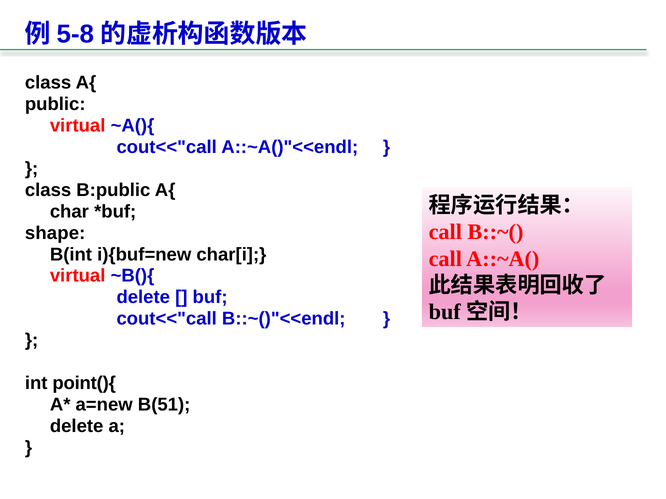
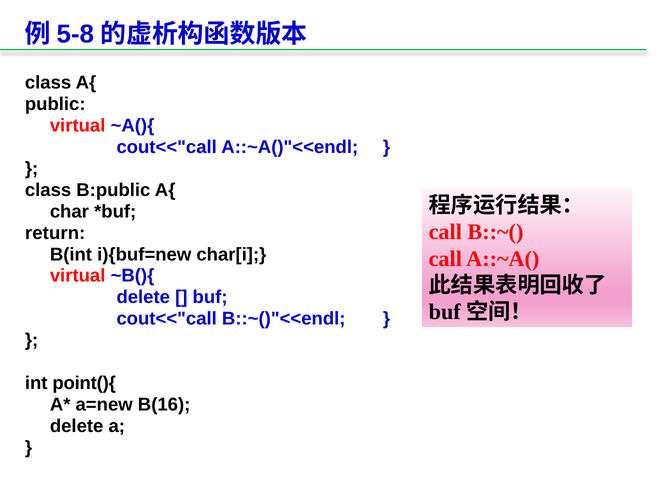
shape: shape -> return
B(51: B(51 -> B(16
